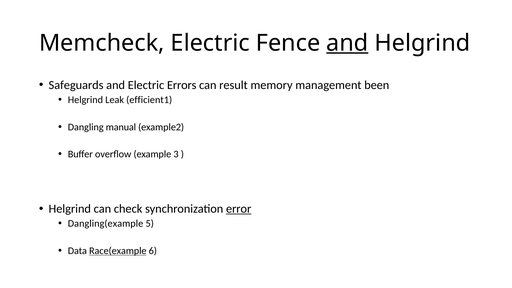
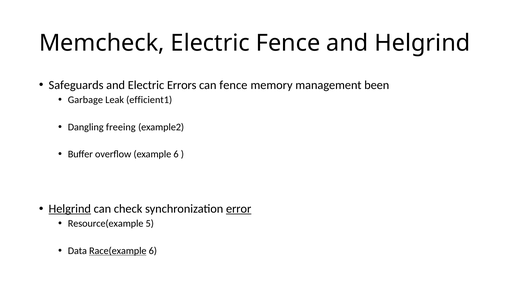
and at (347, 43) underline: present -> none
can result: result -> fence
Helgrind at (85, 100): Helgrind -> Garbage
manual: manual -> freeing
example 3: 3 -> 6
Helgrind at (70, 209) underline: none -> present
Dangling(example: Dangling(example -> Resource(example
